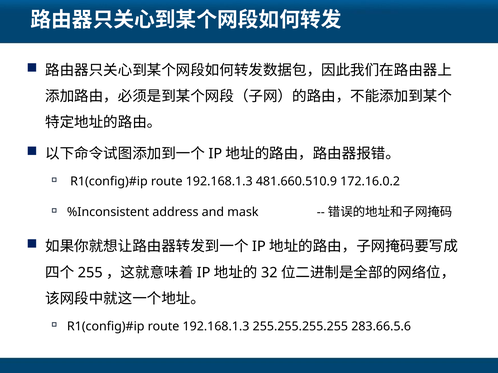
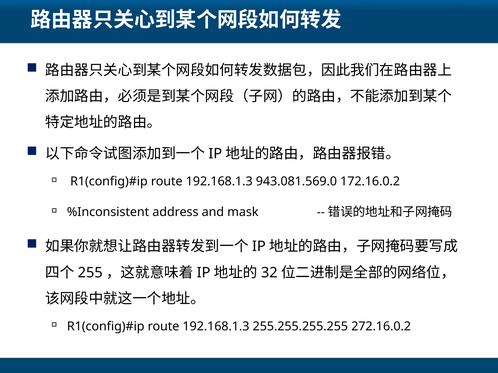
481.660.510.9: 481.660.510.9 -> 943.081.569.0
283.66.5.6: 283.66.5.6 -> 272.16.0.2
